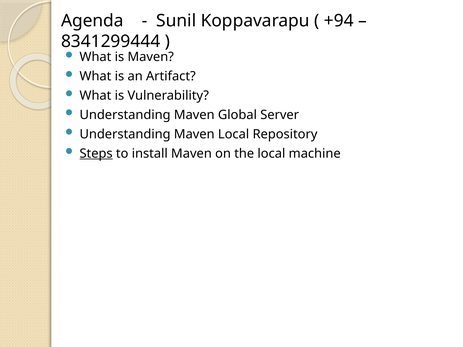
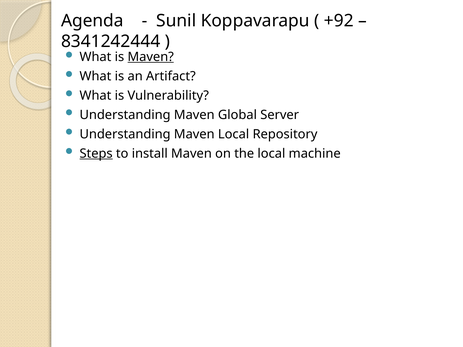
+94: +94 -> +92
8341299444: 8341299444 -> 8341242444
Maven at (151, 57) underline: none -> present
